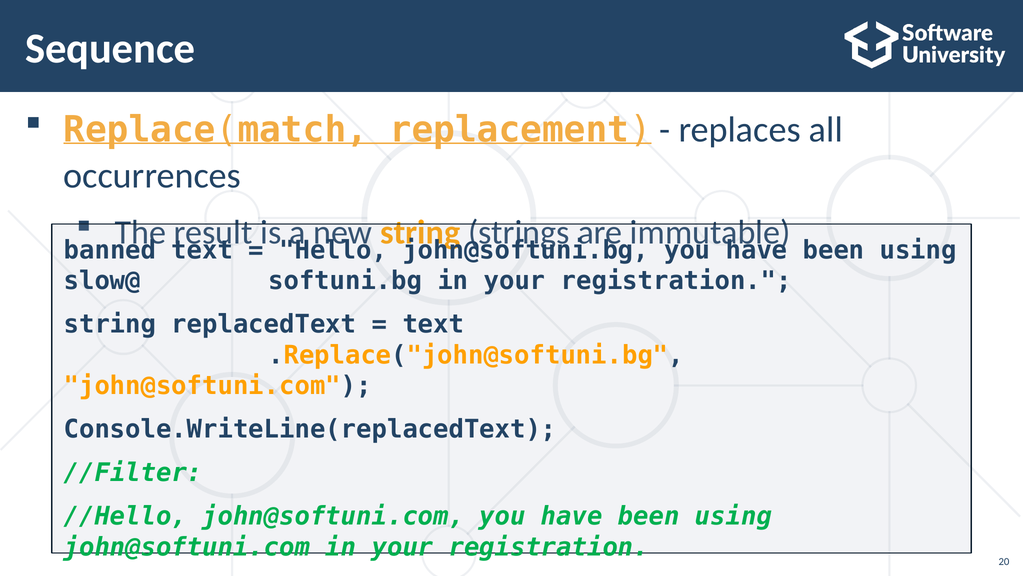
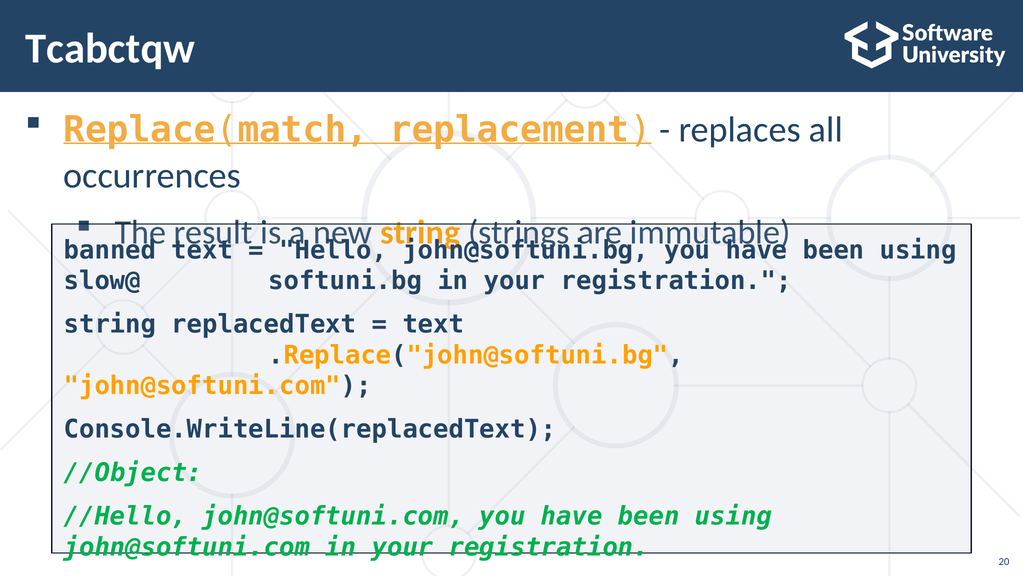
Sequence: Sequence -> Tcabctqw
//Filter: //Filter -> //Object
